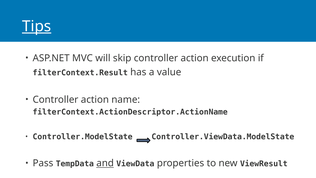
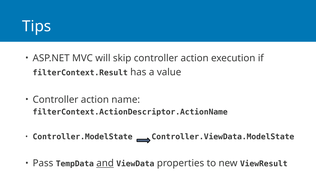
Tips underline: present -> none
